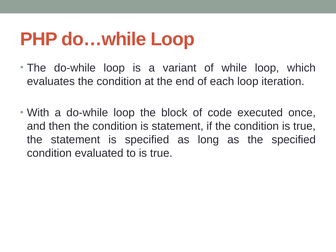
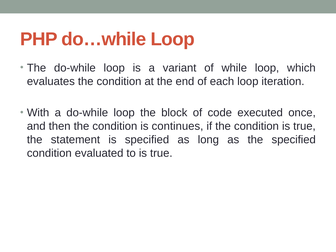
is statement: statement -> continues
